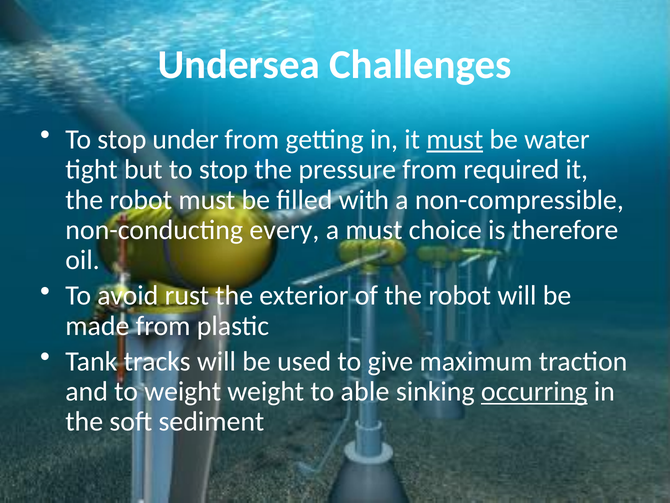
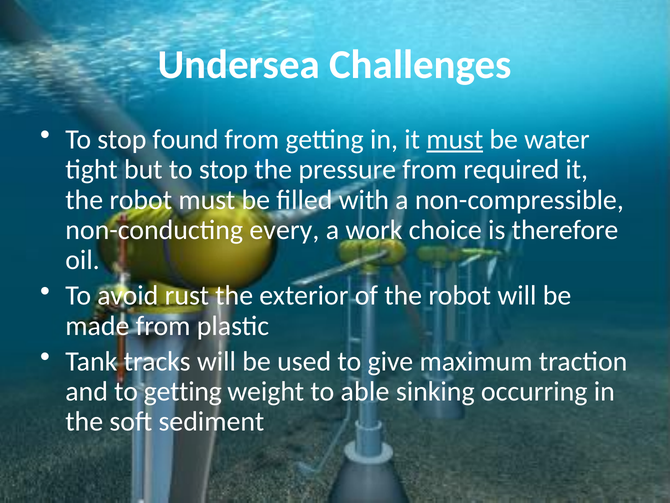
under: under -> found
a must: must -> work
to weight: weight -> getting
occurring underline: present -> none
